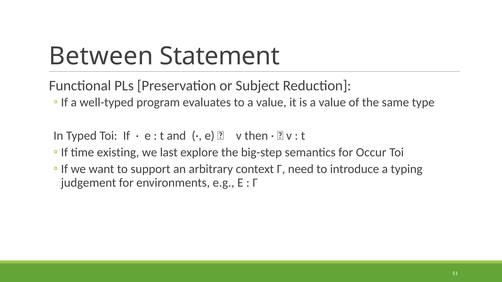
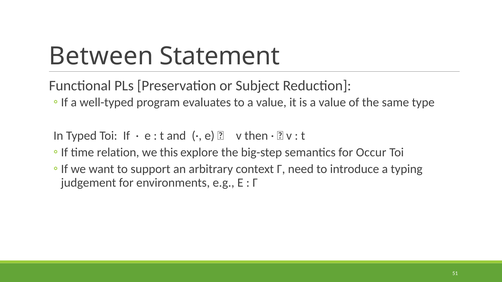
existing: existing -> relation
last: last -> this
